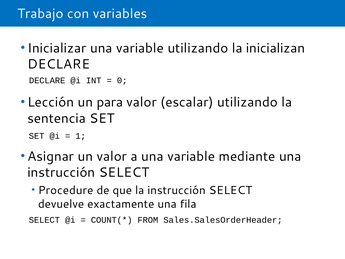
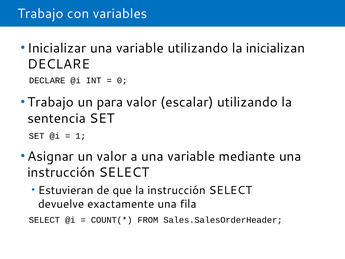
Lección at (51, 102): Lección -> Trabajo
Procedure: Procedure -> Estuvieran
